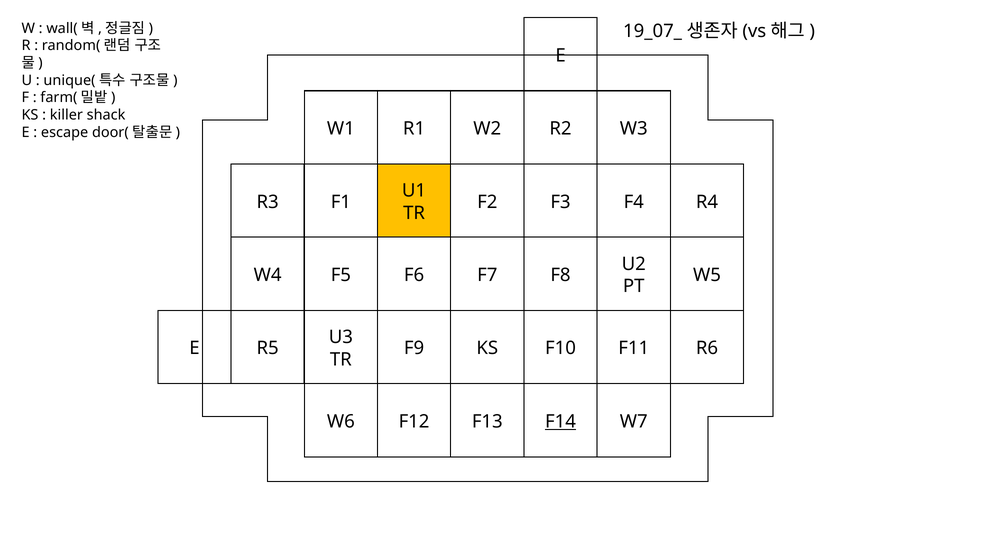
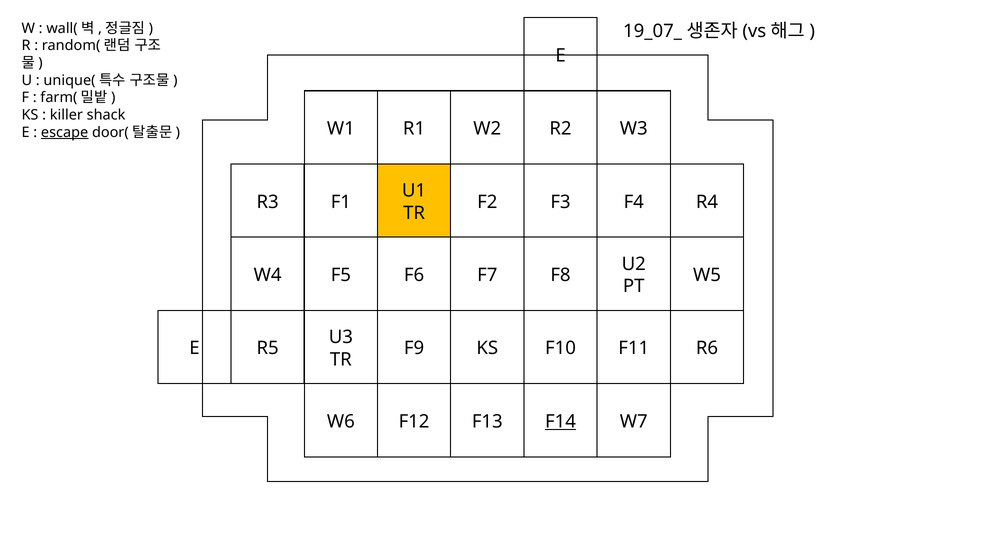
escape underline: none -> present
